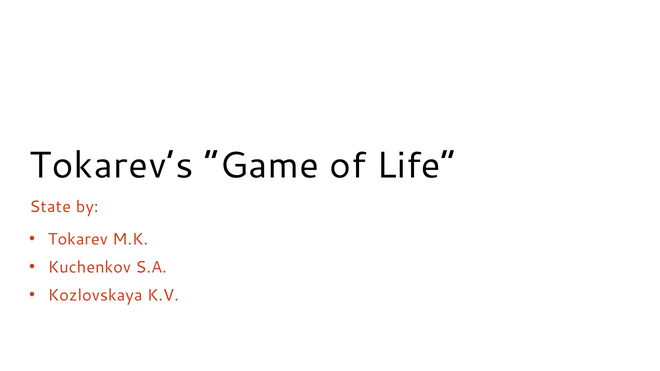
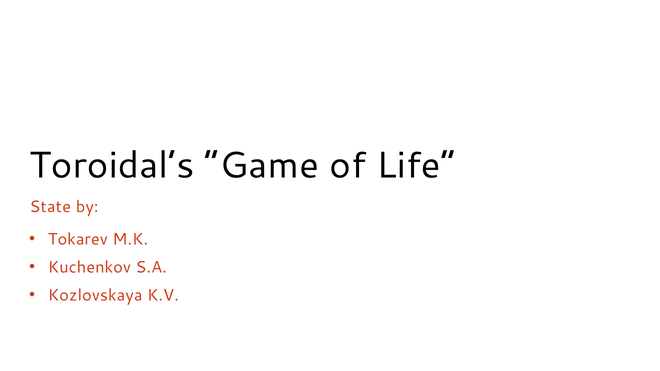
Tokarev’s: Tokarev’s -> Toroidal’s
